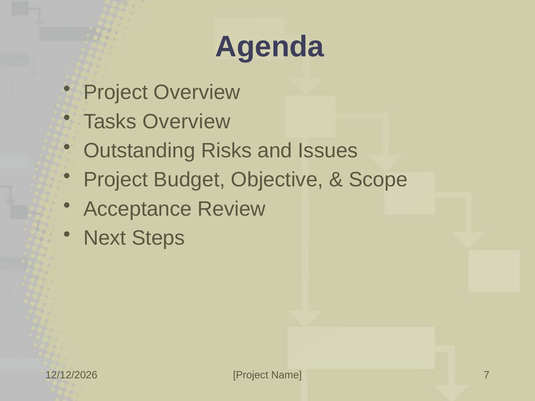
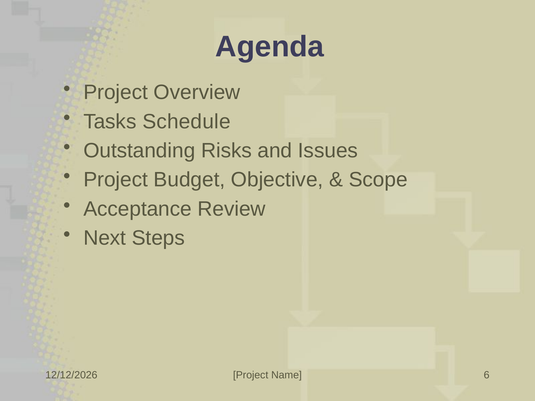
Tasks Overview: Overview -> Schedule
7: 7 -> 6
